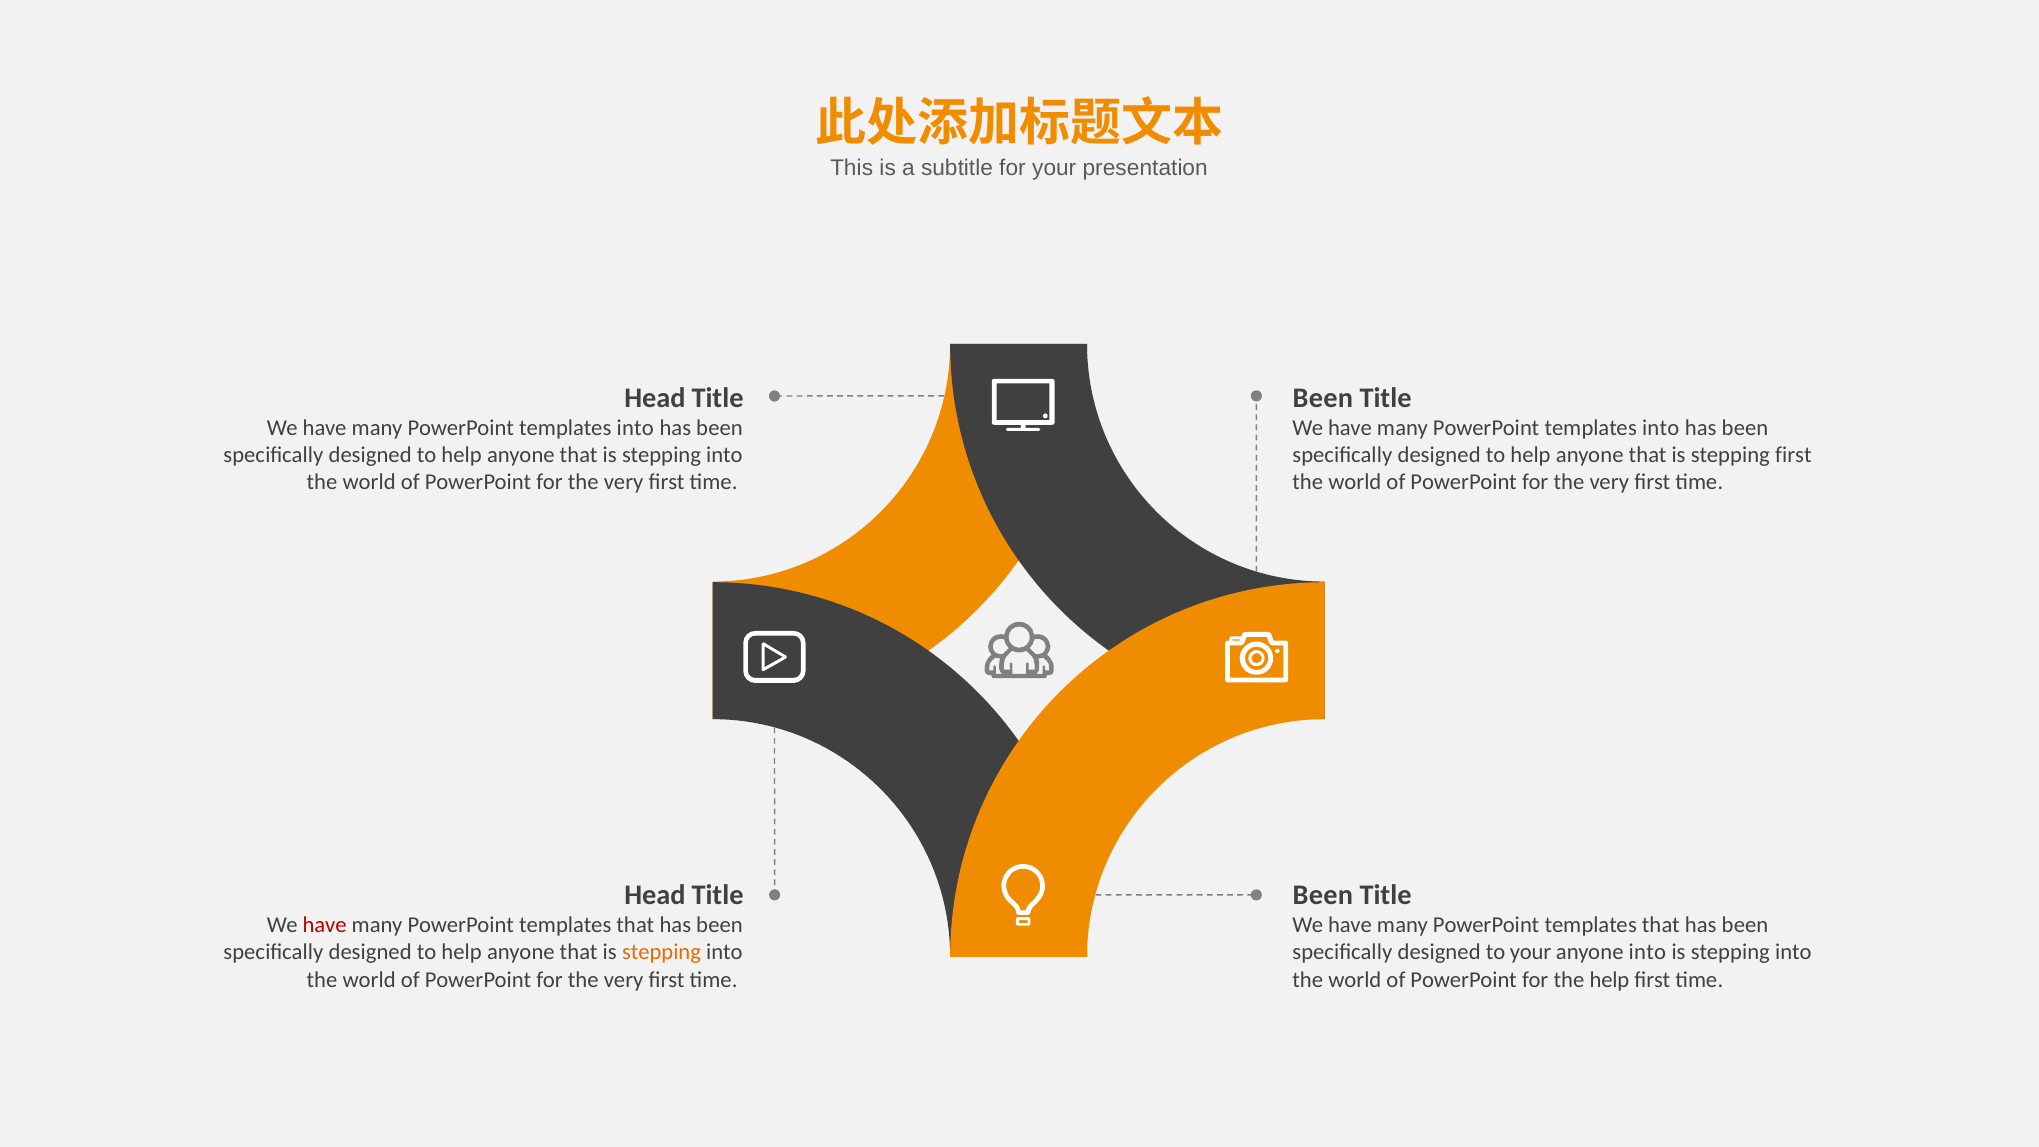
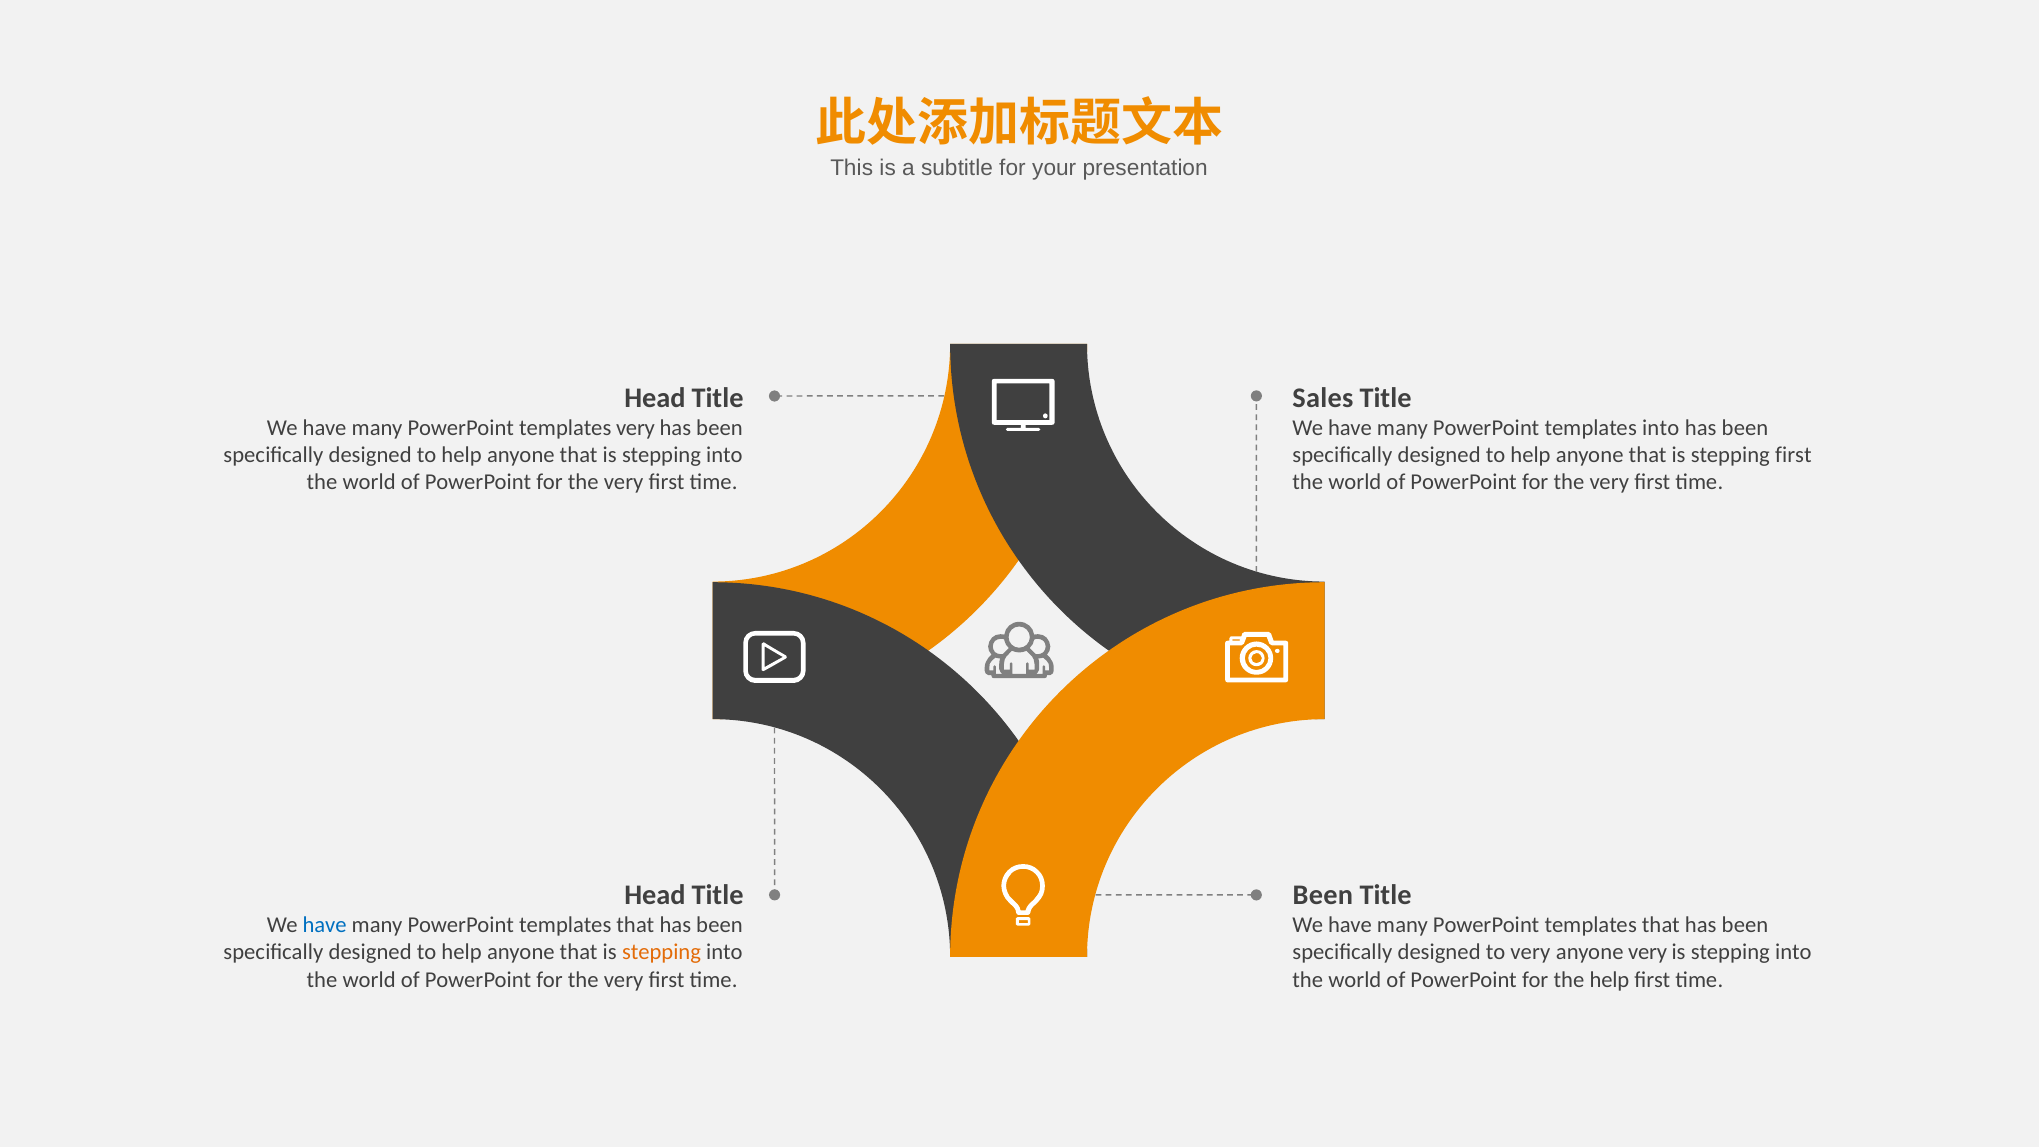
Been at (1323, 398): Been -> Sales
into at (635, 428): into -> very
have at (325, 925) colour: red -> blue
to your: your -> very
anyone into: into -> very
